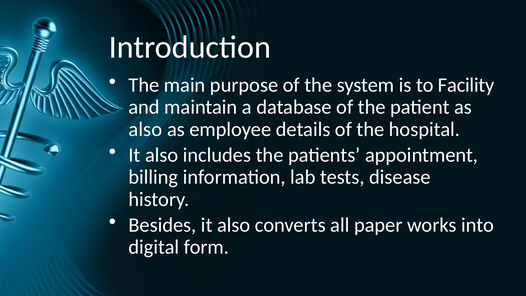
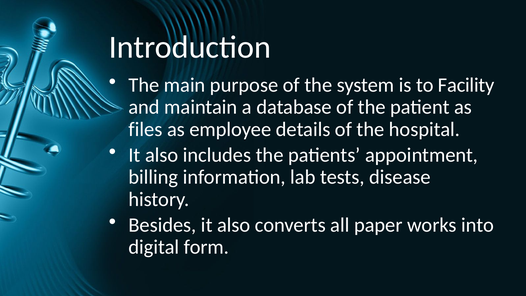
also at (145, 129): also -> files
